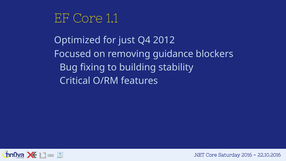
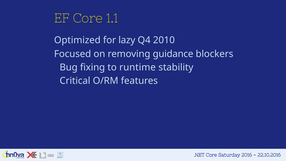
just: just -> lazy
2012: 2012 -> 2010
building: building -> runtime
